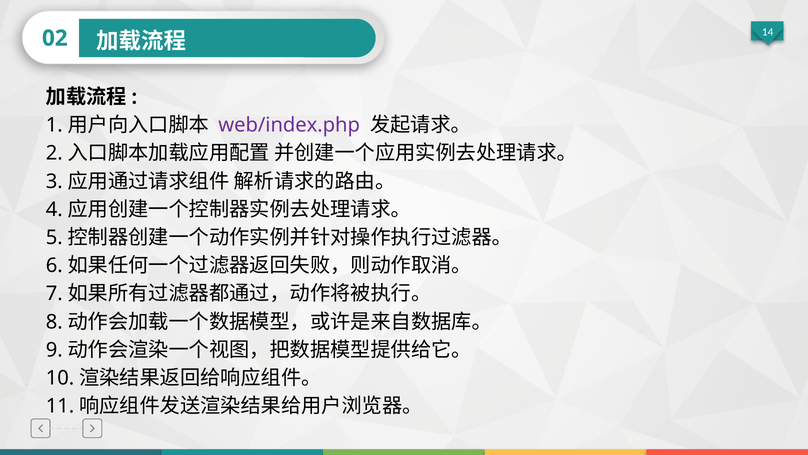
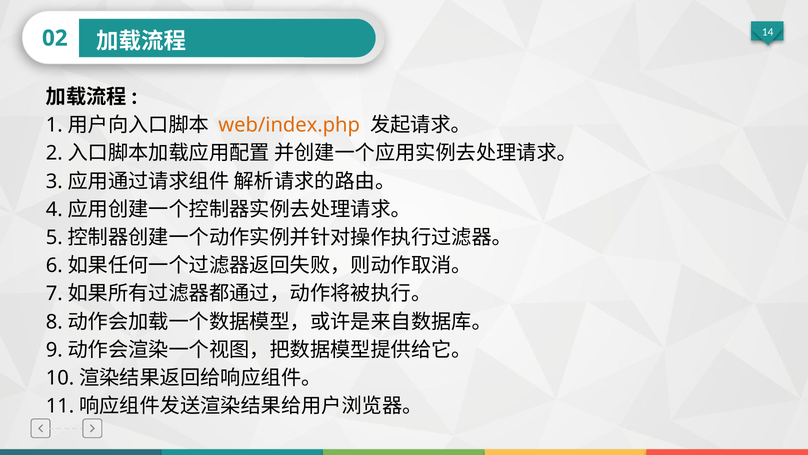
web/index.php colour: purple -> orange
